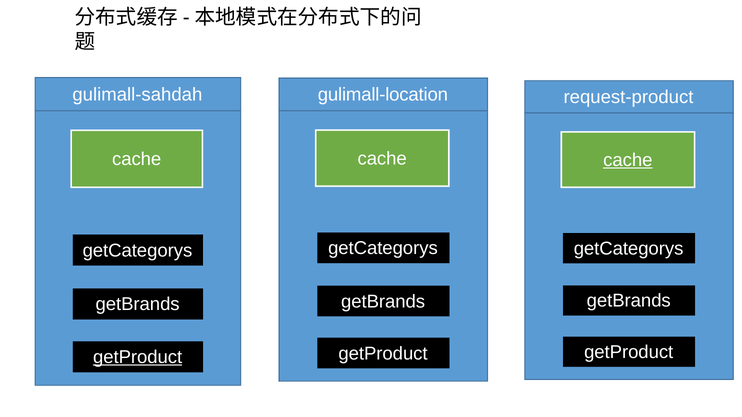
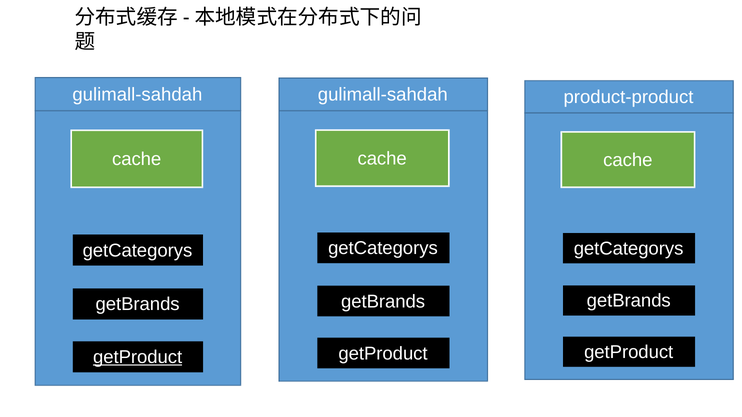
gulimall-location at (383, 95): gulimall-location -> gulimall-sahdah
request-product: request-product -> product-product
cache at (628, 160) underline: present -> none
